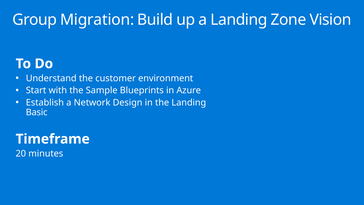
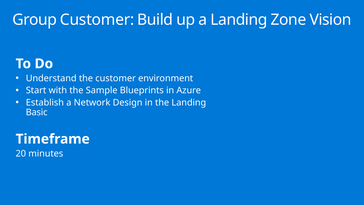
Group Migration: Migration -> Customer
